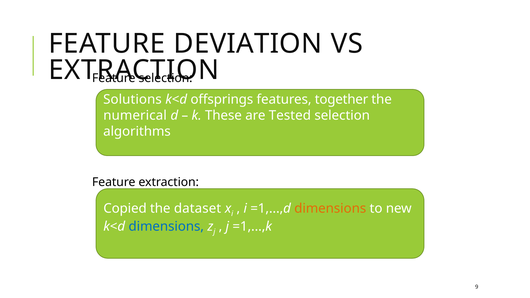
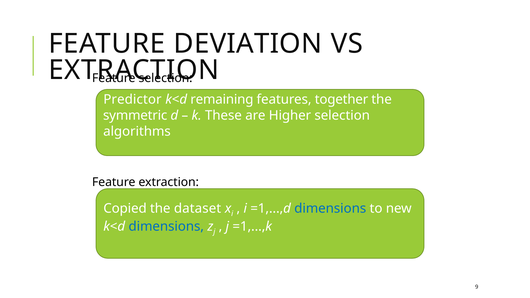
Solutions: Solutions -> Predictor
offsprings: offsprings -> remaining
numerical: numerical -> symmetric
Tested: Tested -> Higher
dimensions at (330, 208) colour: orange -> blue
